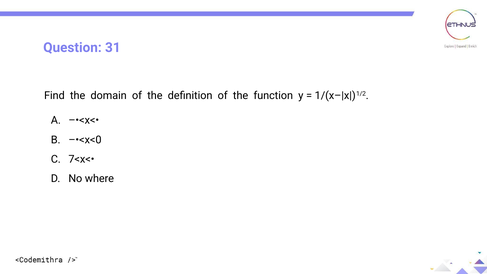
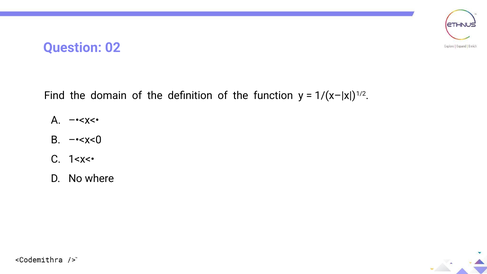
31: 31 -> 02
7<x<•: 7<x<• -> 1<x<•
